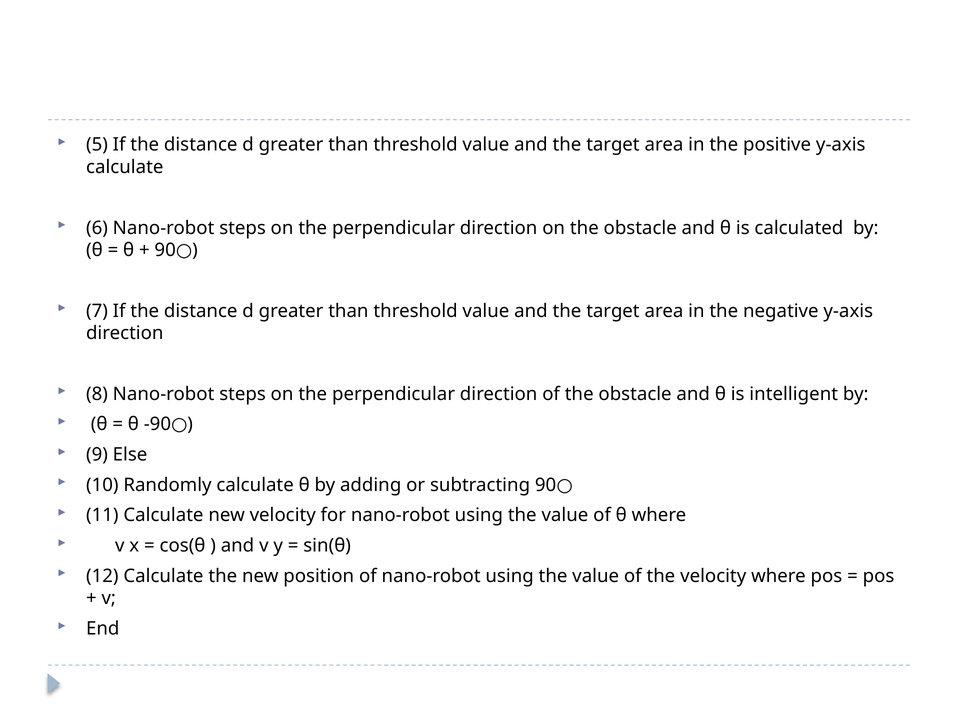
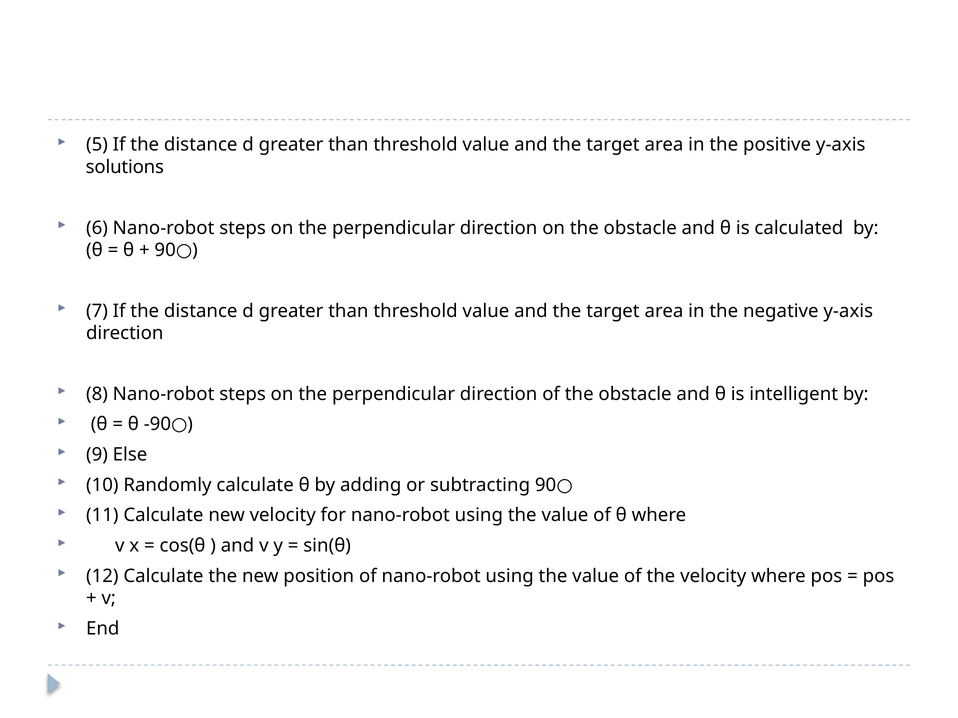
calculate at (125, 167): calculate -> solutions
